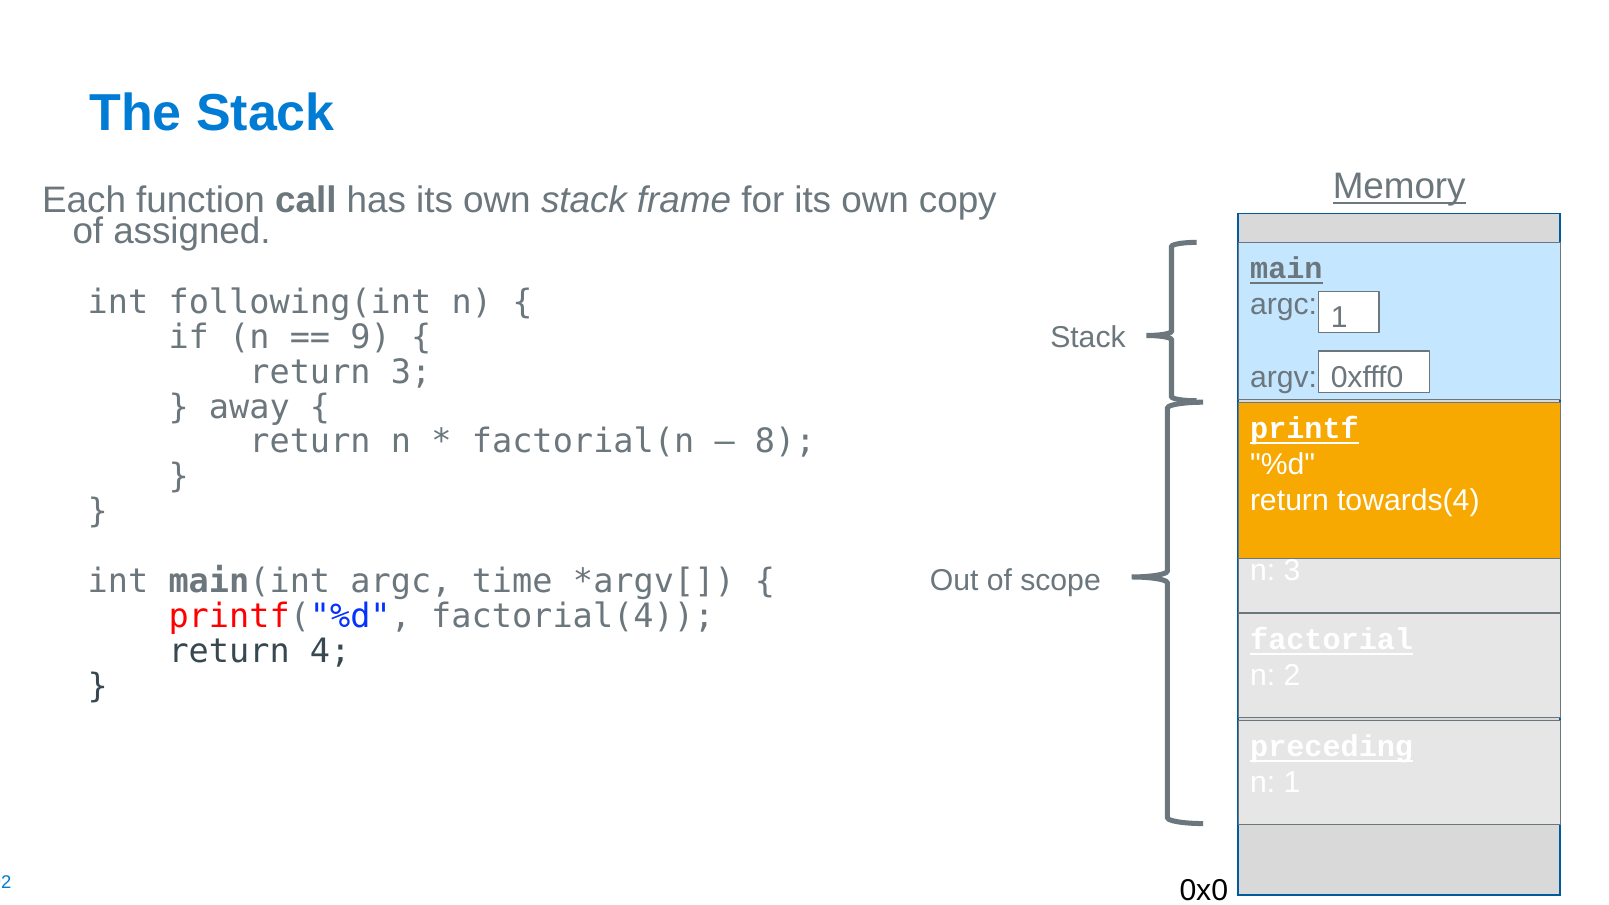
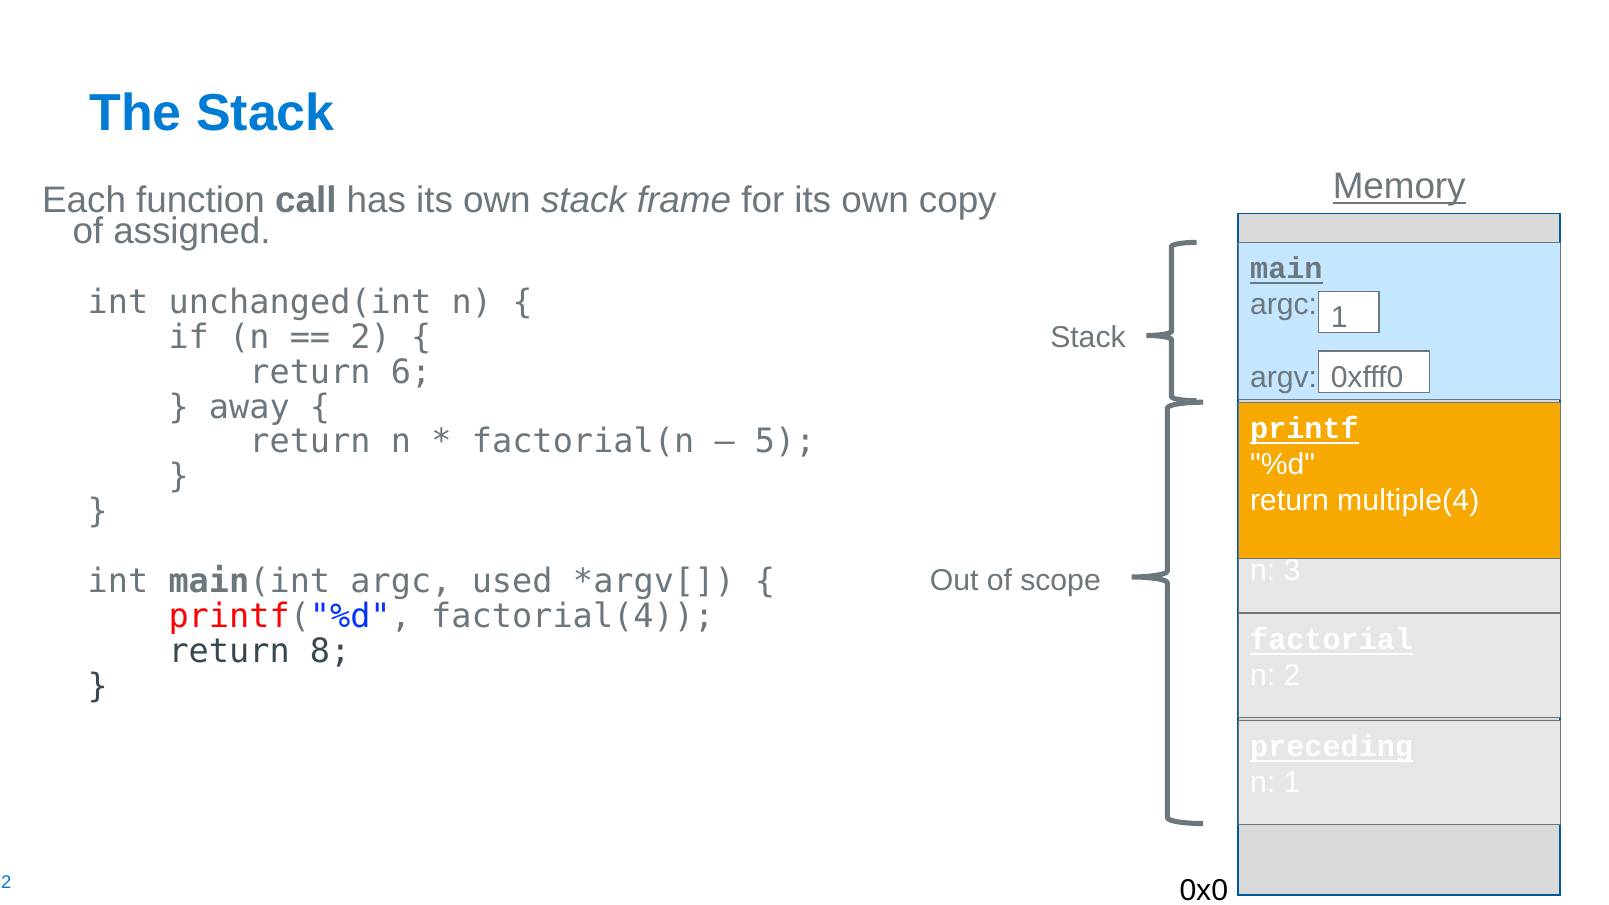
following(int: following(int -> unchanged(int
9 at (371, 337): 9 -> 2
return 3: 3 -> 6
8: 8 -> 5
towards(4: towards(4 -> multiple(4
time: time -> used
return 4: 4 -> 8
